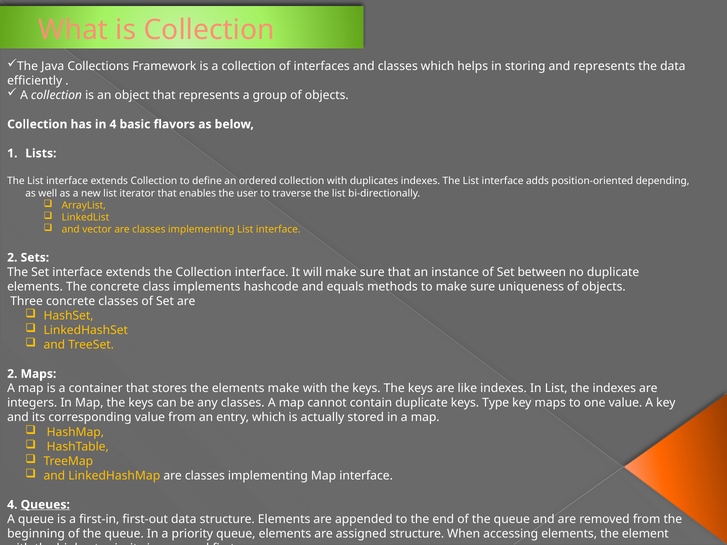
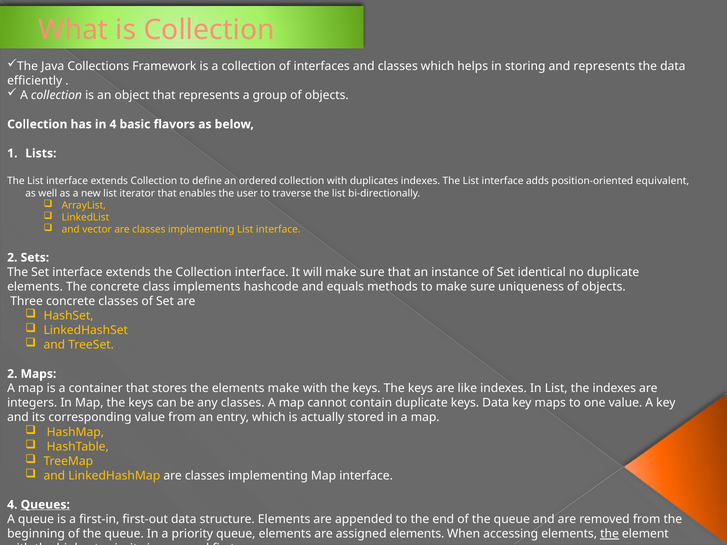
depending: depending -> equivalent
between: between -> identical
keys Type: Type -> Data
assigned structure: structure -> elements
the at (610, 534) underline: none -> present
